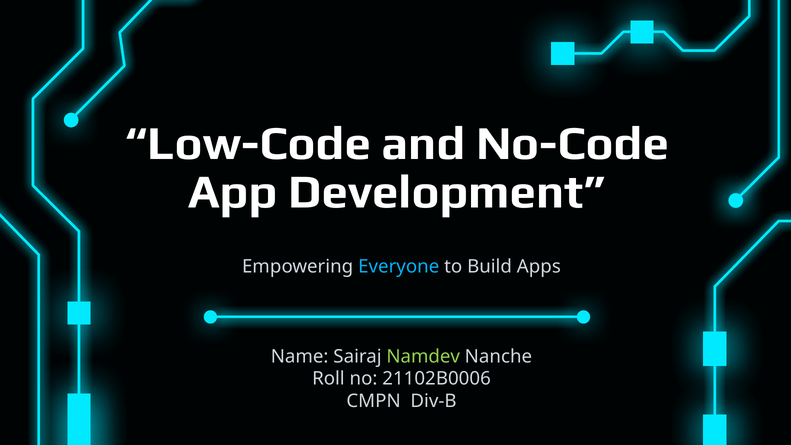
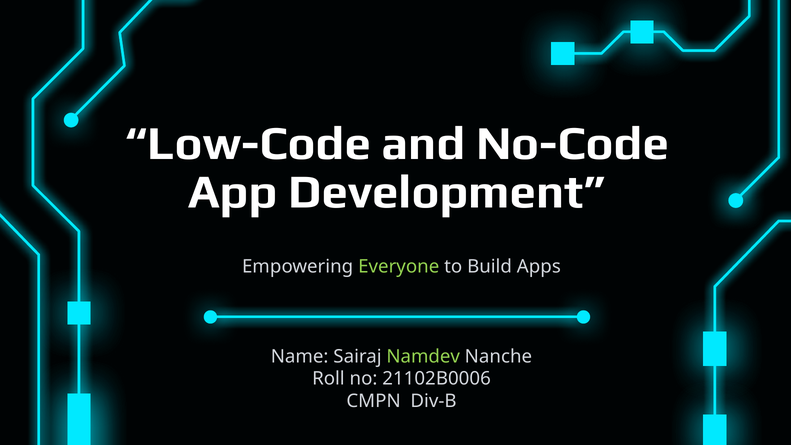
Everyone colour: light blue -> light green
